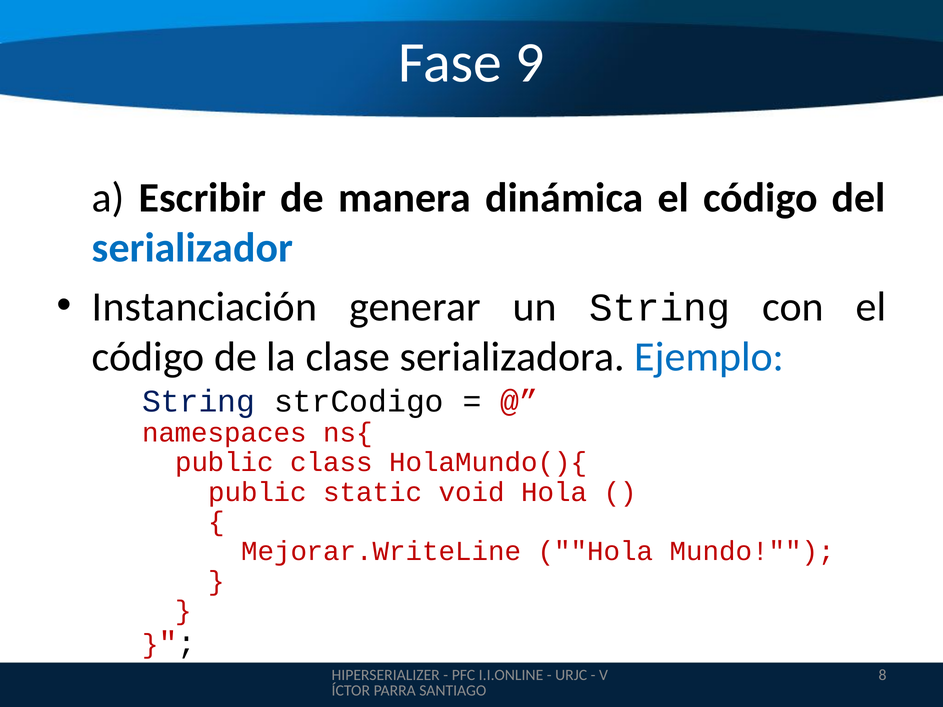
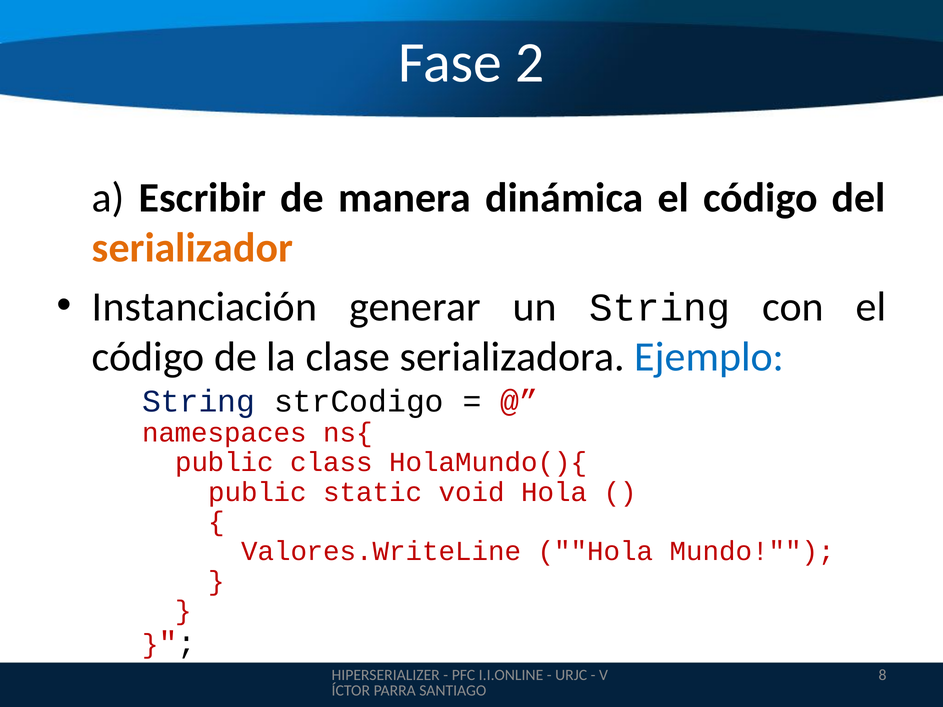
9: 9 -> 2
serializador colour: blue -> orange
Mejorar.WriteLine: Mejorar.WriteLine -> Valores.WriteLine
